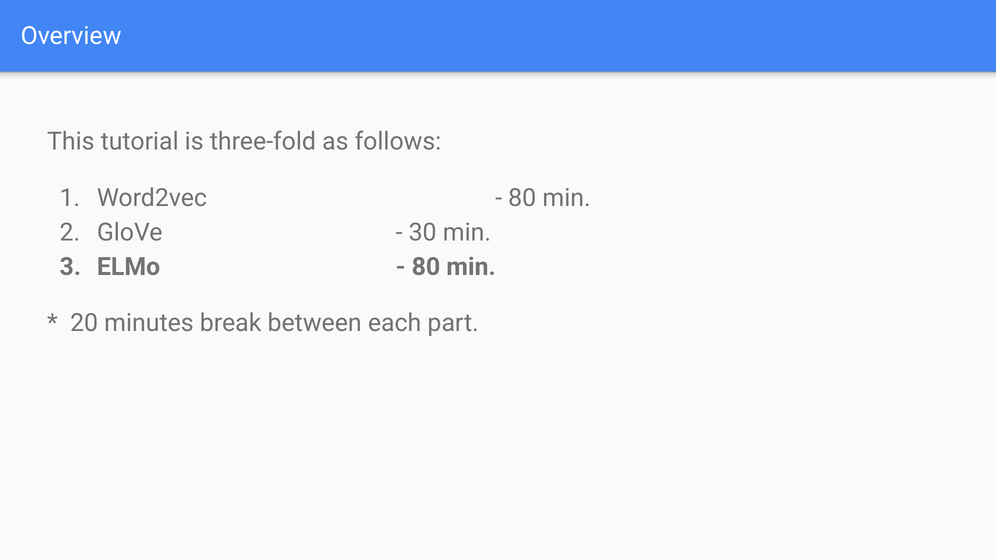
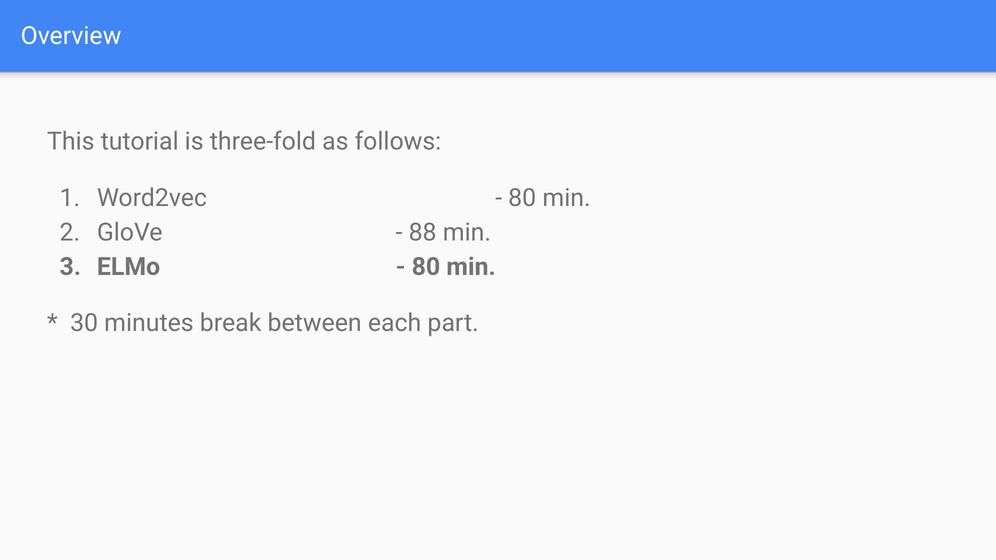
30: 30 -> 88
20: 20 -> 30
